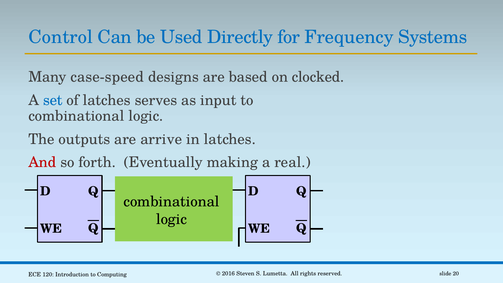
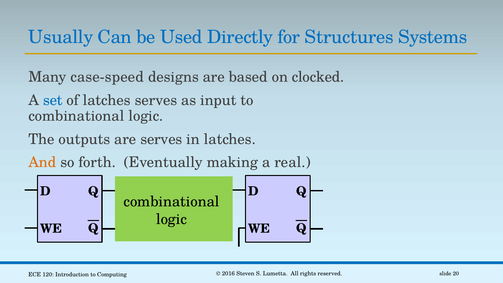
Control: Control -> Usually
Frequency: Frequency -> Structures
are arrive: arrive -> serves
And colour: red -> orange
